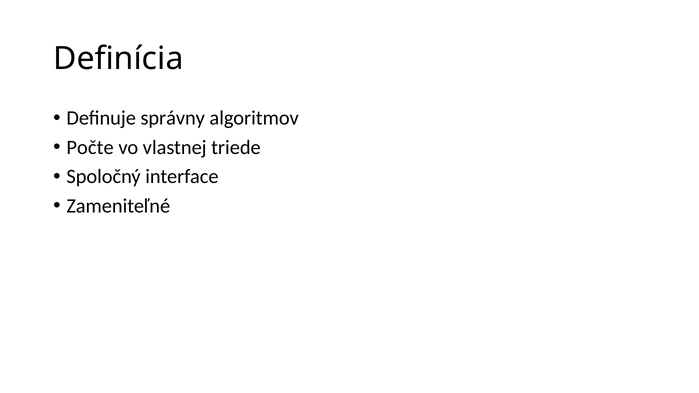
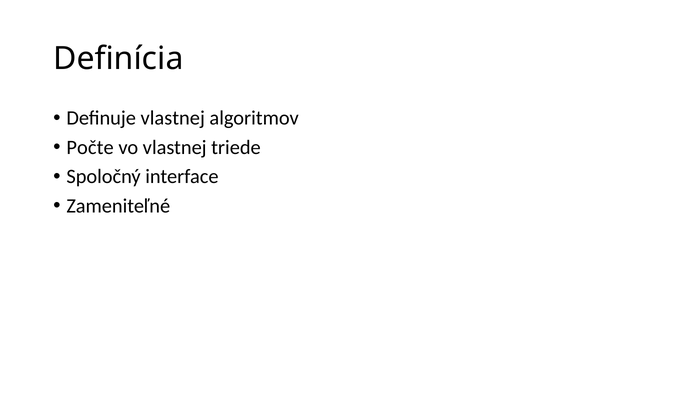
Definuje správny: správny -> vlastnej
